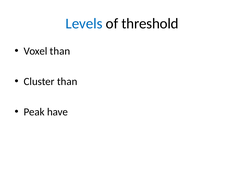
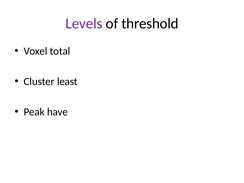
Levels colour: blue -> purple
Voxel than: than -> total
Cluster than: than -> least
